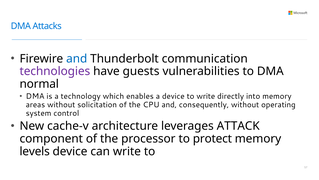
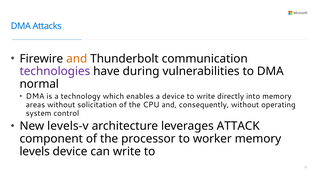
and at (77, 58) colour: blue -> orange
guests: guests -> during
cache-v: cache-v -> levels-v
protect: protect -> worker
